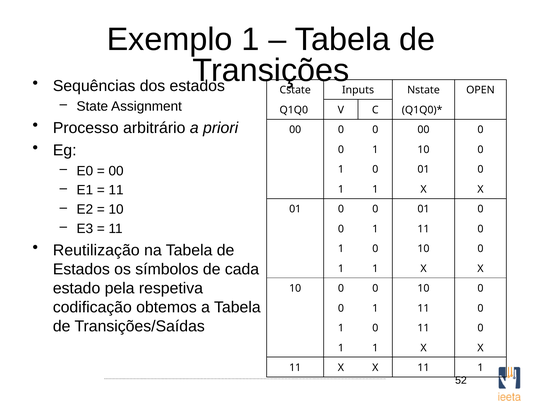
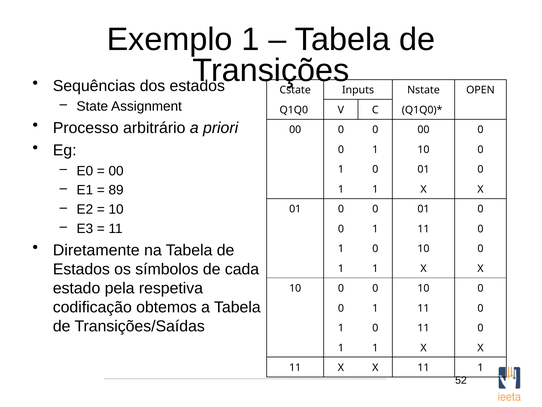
11 at (116, 190): 11 -> 89
Reutilização: Reutilização -> Diretamente
